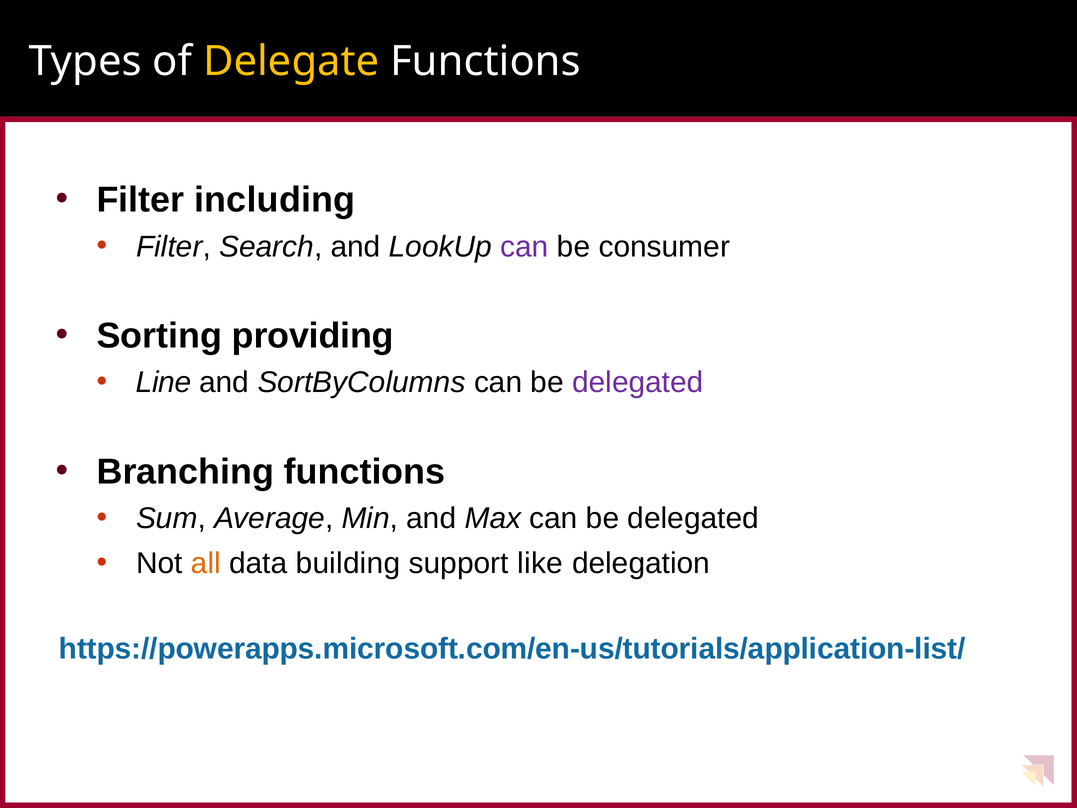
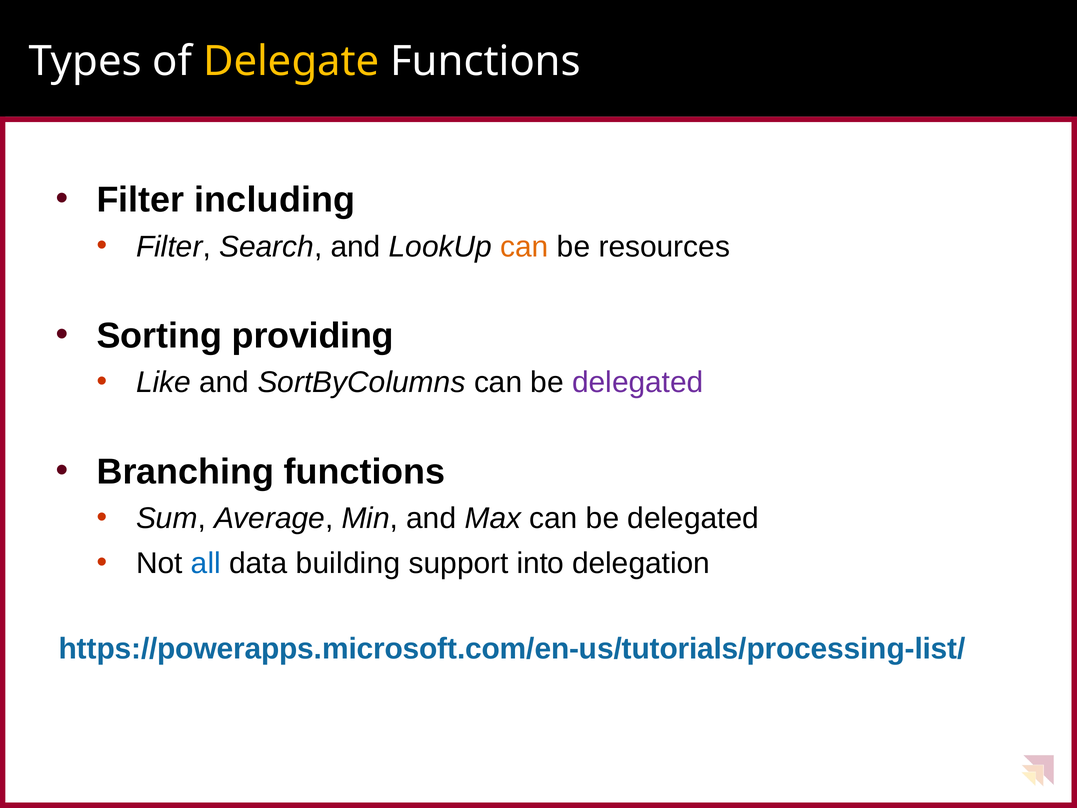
can at (524, 247) colour: purple -> orange
consumer: consumer -> resources
Line: Line -> Like
all colour: orange -> blue
like: like -> into
https://powerapps.microsoft.com/en-us/tutorials/application-list/: https://powerapps.microsoft.com/en-us/tutorials/application-list/ -> https://powerapps.microsoft.com/en-us/tutorials/processing-list/
